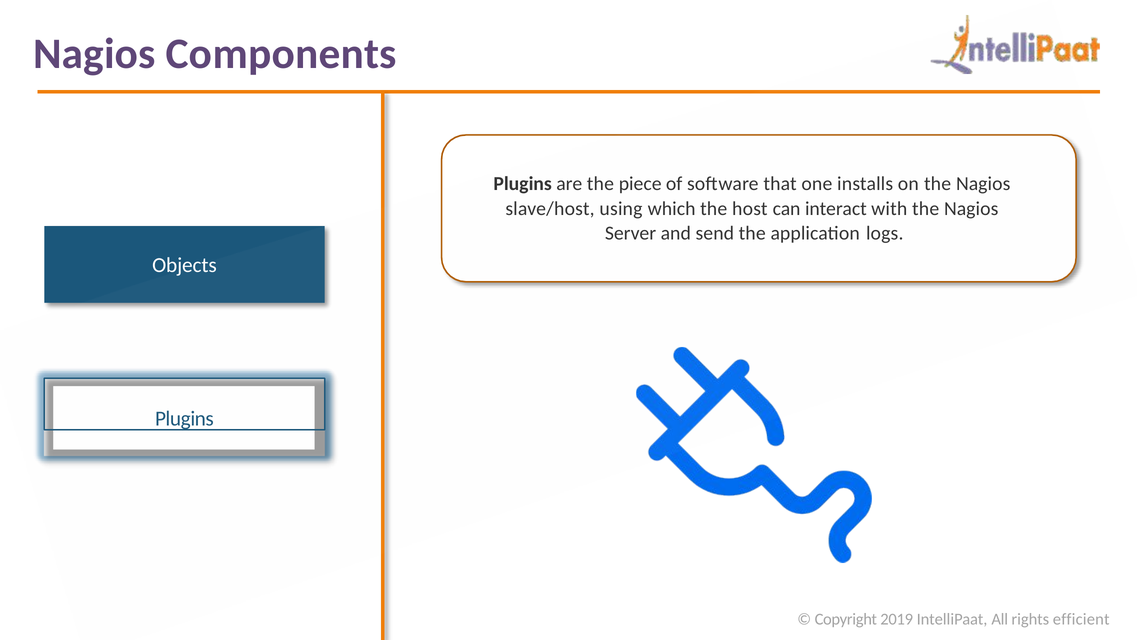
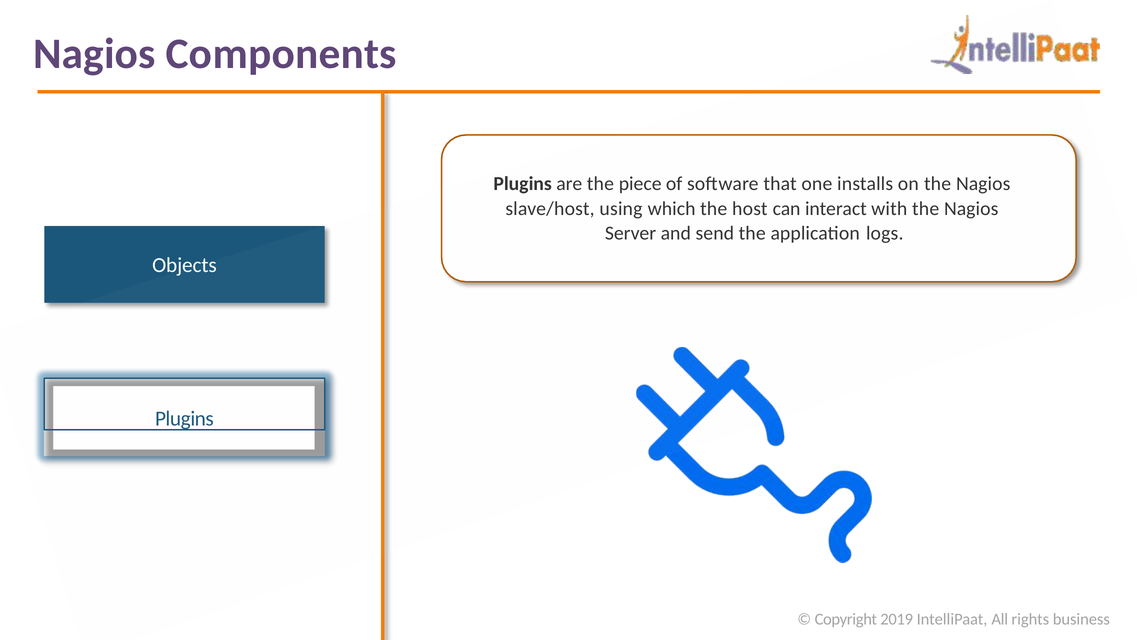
efficient: efficient -> business
